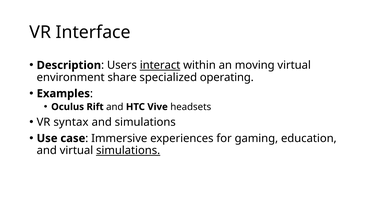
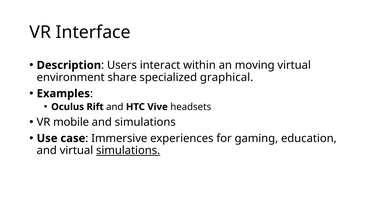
interact underline: present -> none
operating: operating -> graphical
syntax: syntax -> mobile
